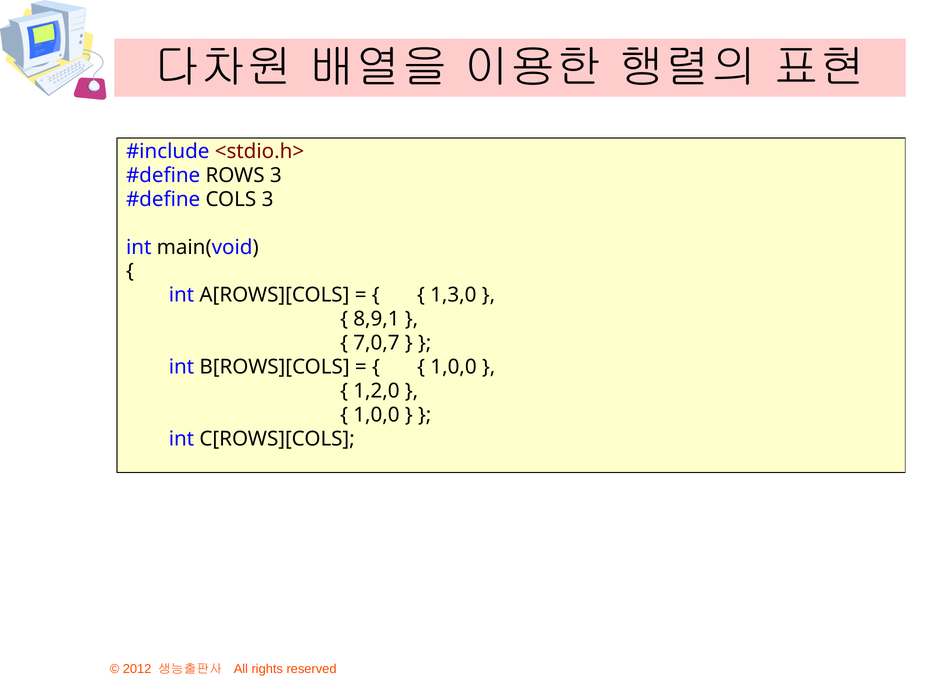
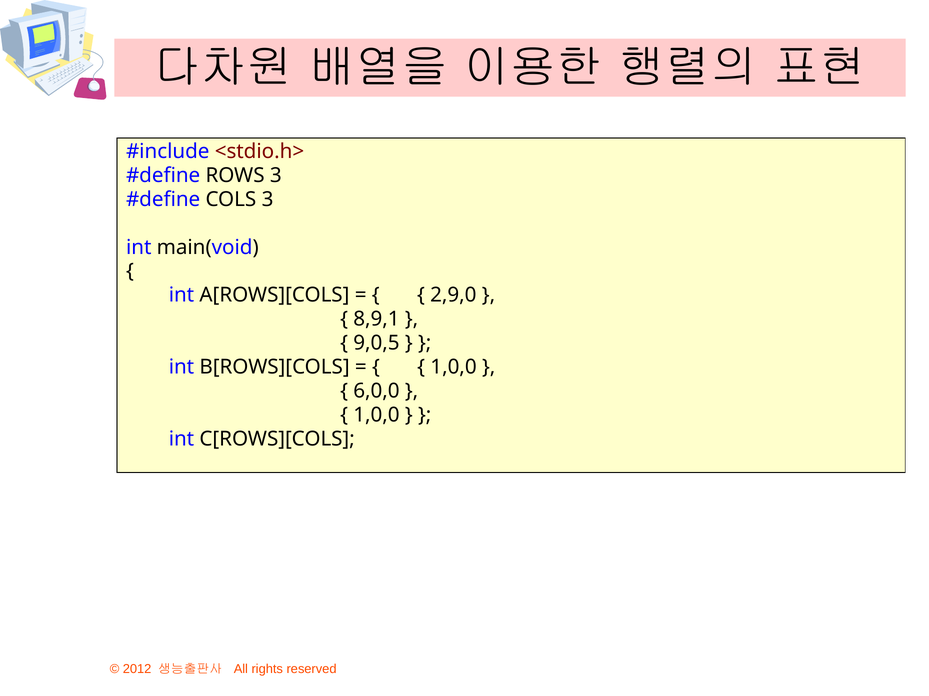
1,3,0: 1,3,0 -> 2,9,0
7,0,7: 7,0,7 -> 9,0,5
1,2,0: 1,2,0 -> 6,0,0
